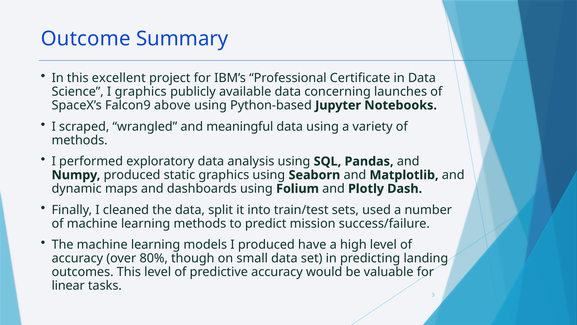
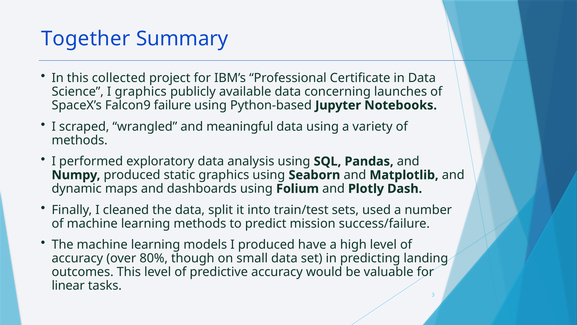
Outcome: Outcome -> Together
excellent: excellent -> collected
above: above -> failure
